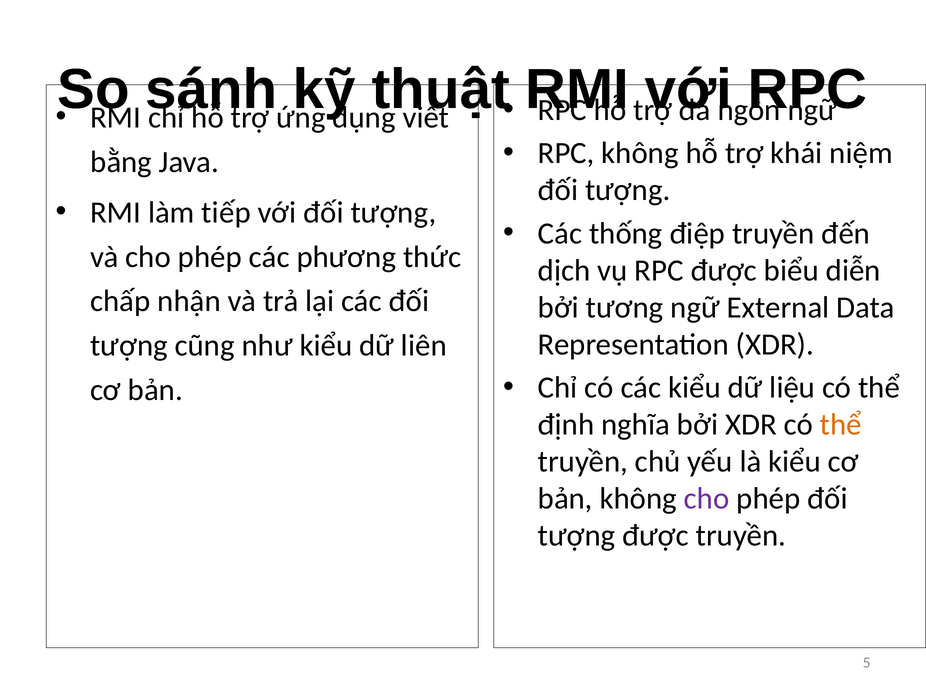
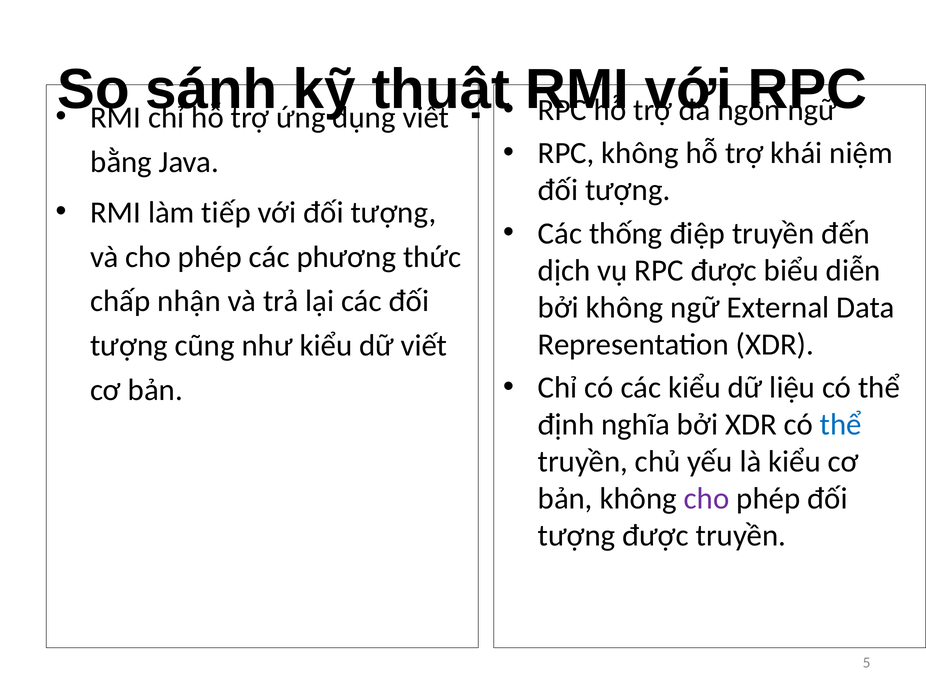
bởi tương: tương -> không
dữ liên: liên -> viết
thể at (841, 425) colour: orange -> blue
